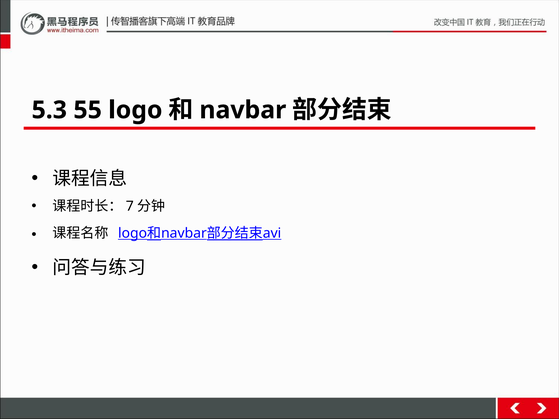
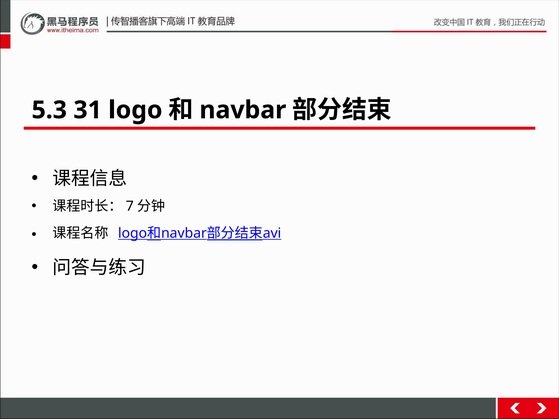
55: 55 -> 31
